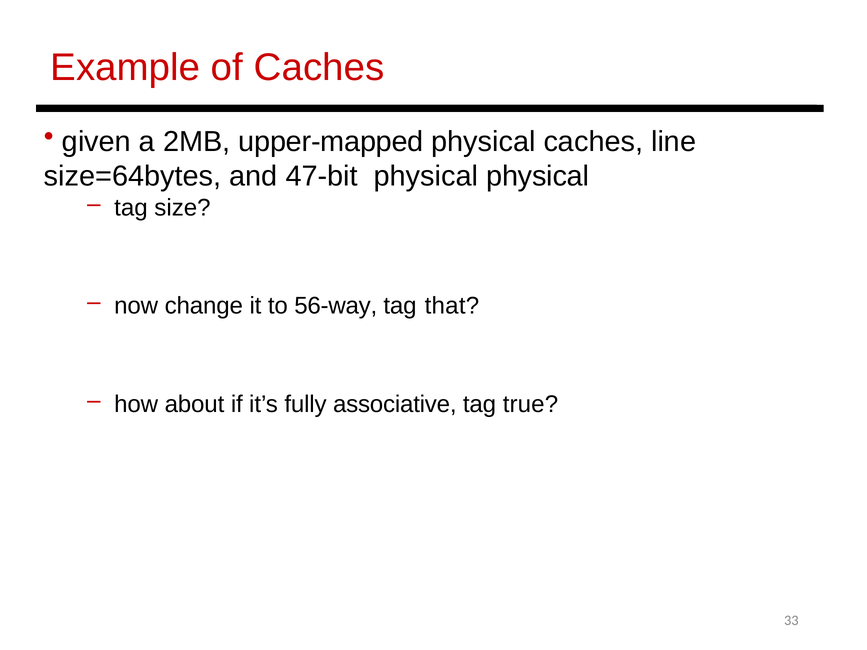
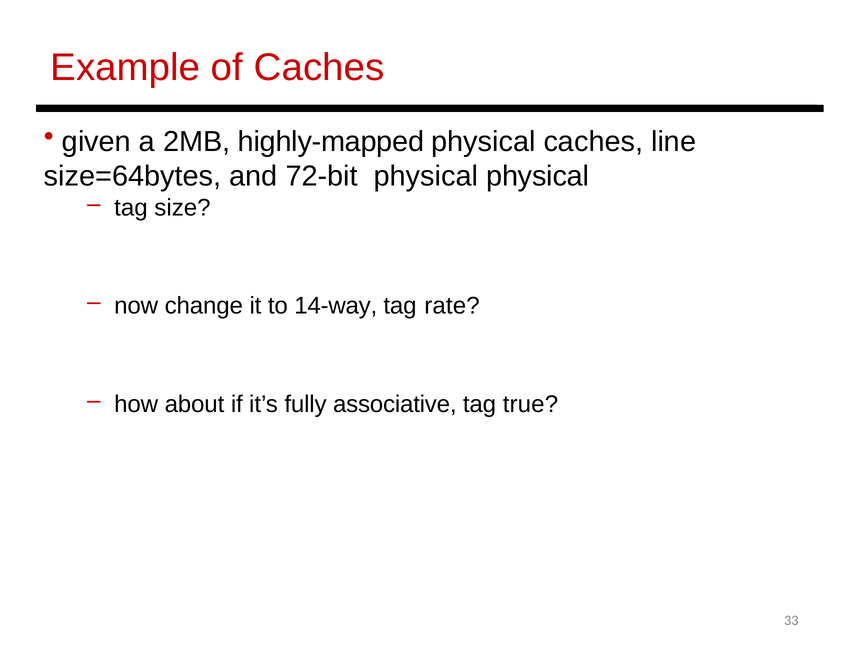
upper-mapped: upper-mapped -> highly-mapped
47-bit: 47-bit -> 72-bit
56-way: 56-way -> 14-way
that: that -> rate
